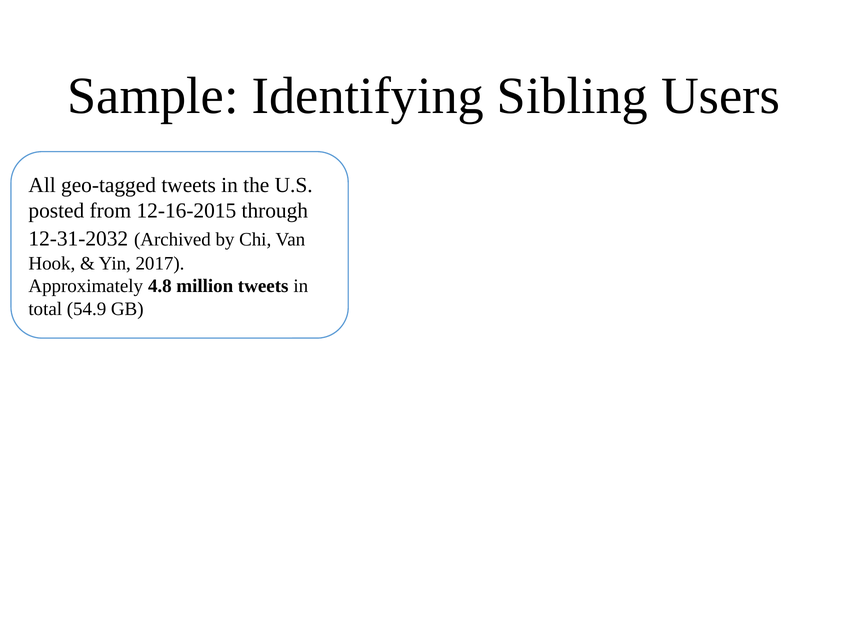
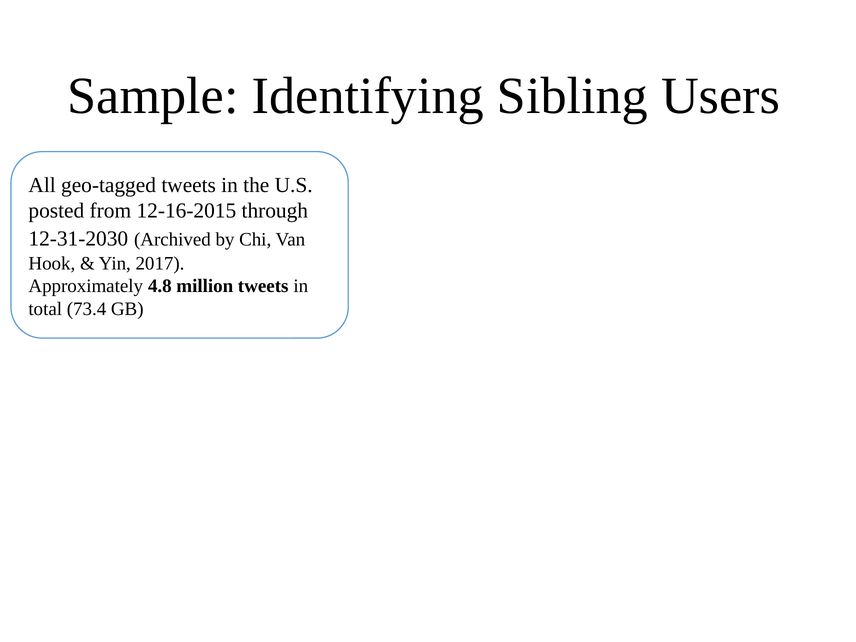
12-31-2032: 12-31-2032 -> 12-31-2030
54.9: 54.9 -> 73.4
